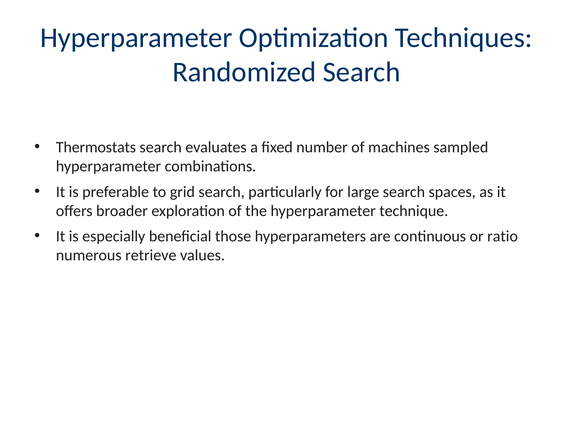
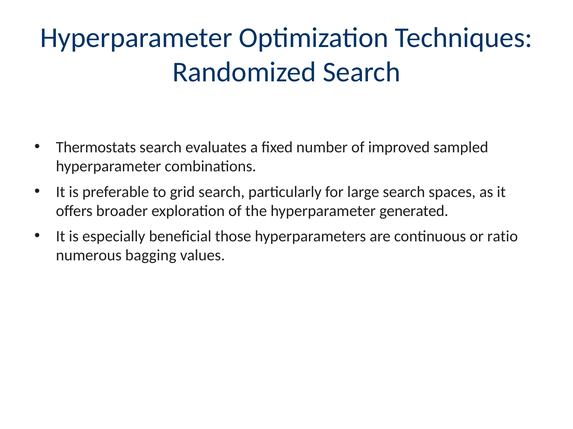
machines: machines -> improved
technique: technique -> generated
retrieve: retrieve -> bagging
